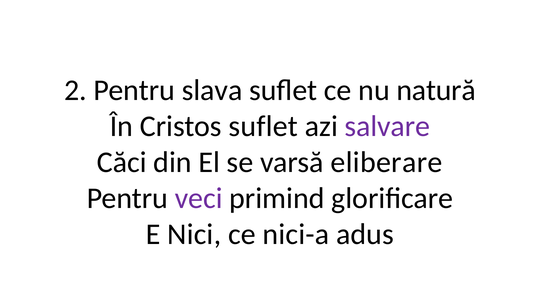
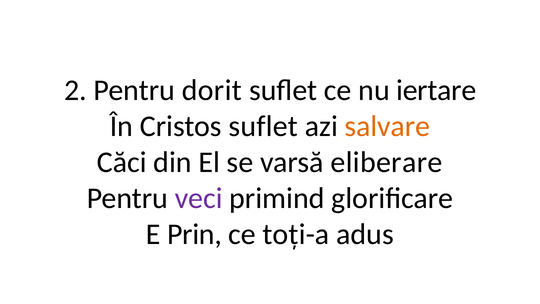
slava: slava -> dorit
natură: natură -> iertare
salvare colour: purple -> orange
Nici: Nici -> Prin
nici-a: nici-a -> toți-a
